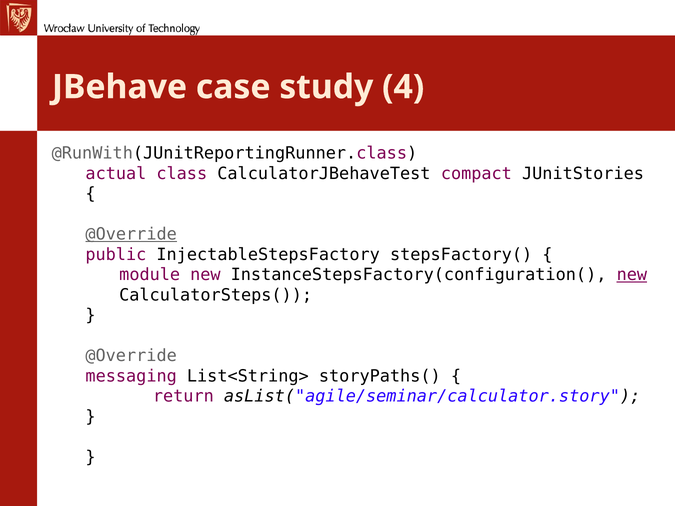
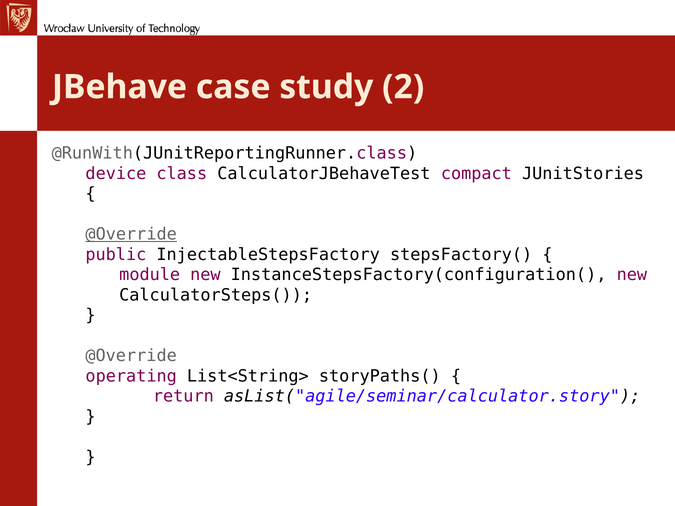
4: 4 -> 2
actual: actual -> device
new at (632, 275) underline: present -> none
messaging: messaging -> operating
